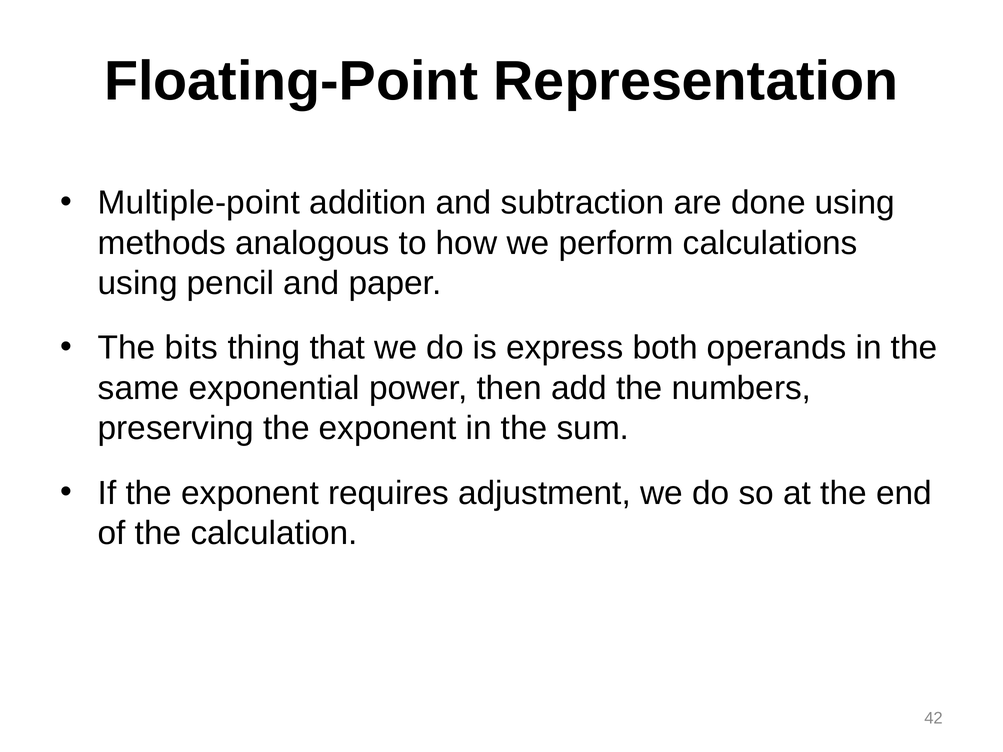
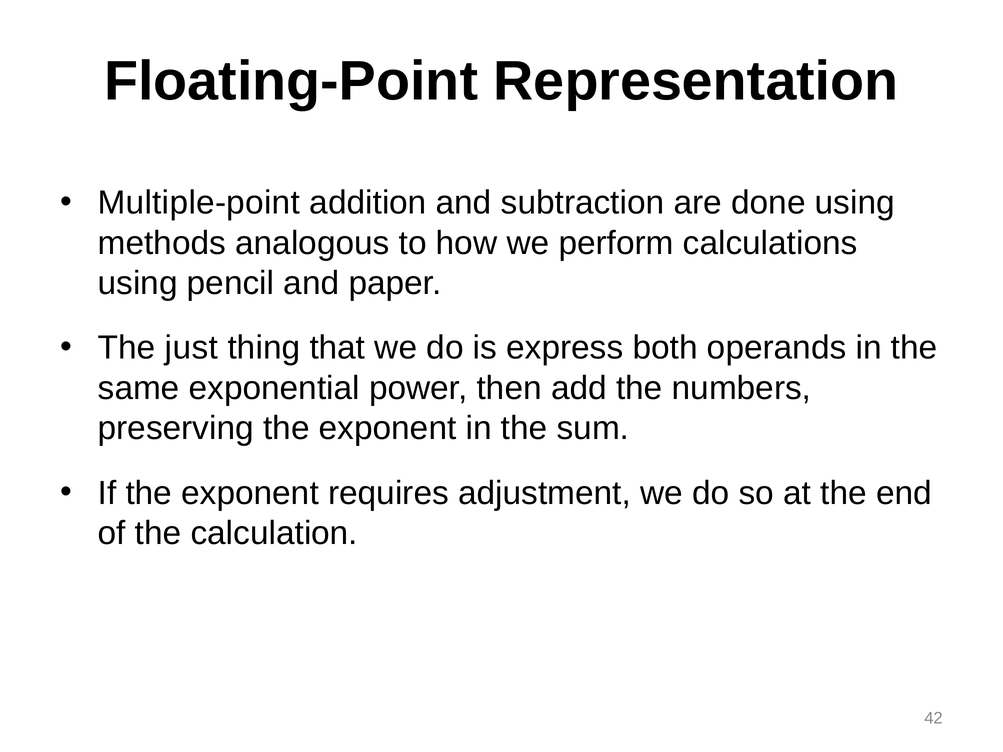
bits: bits -> just
